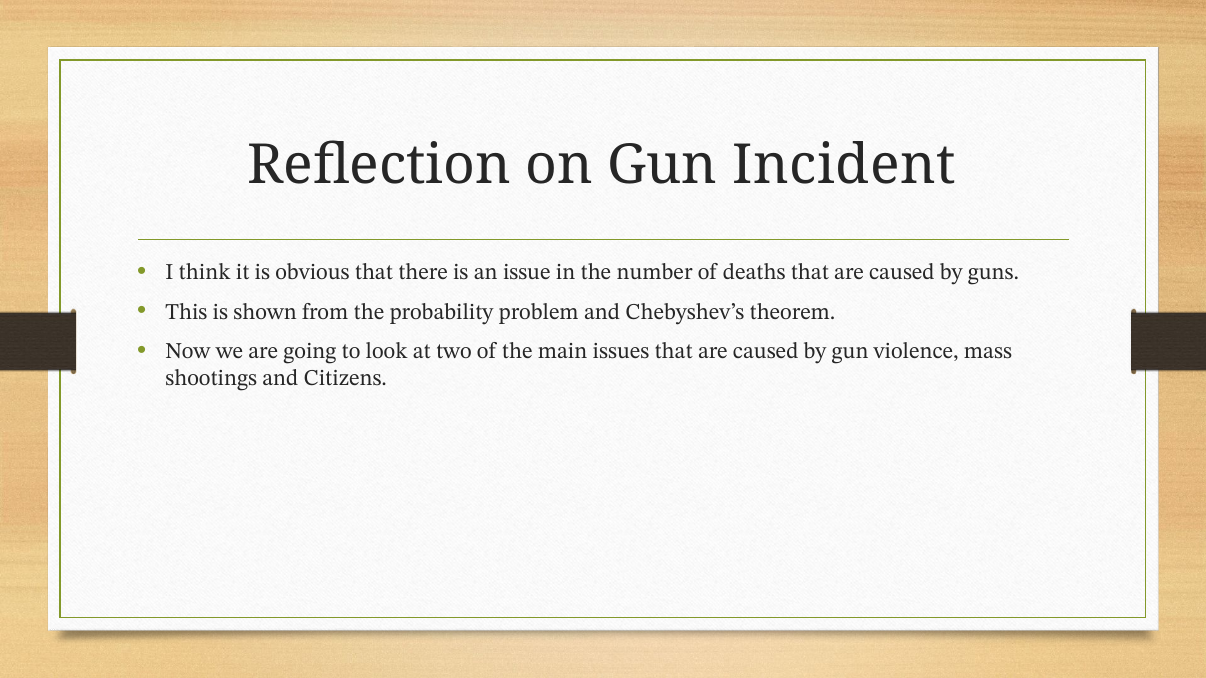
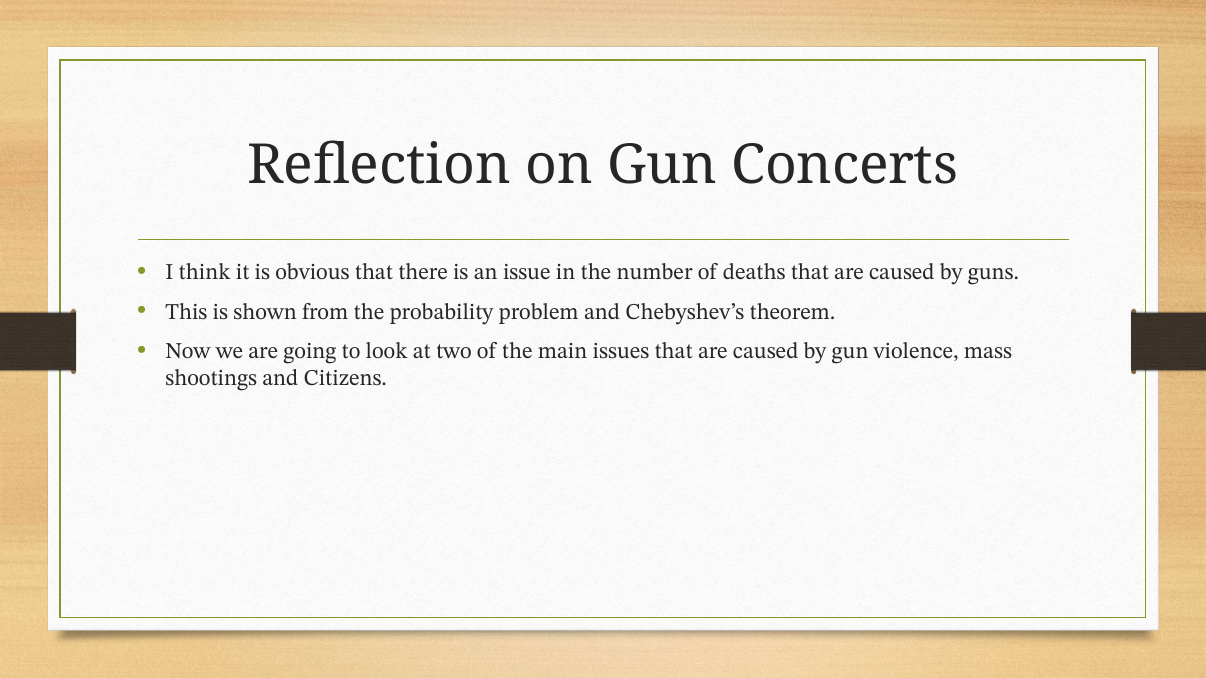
Incident: Incident -> Concerts
